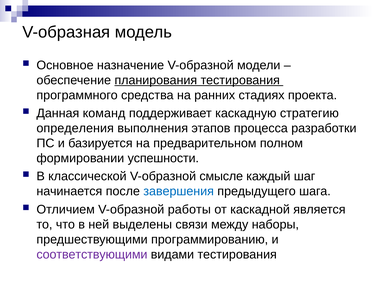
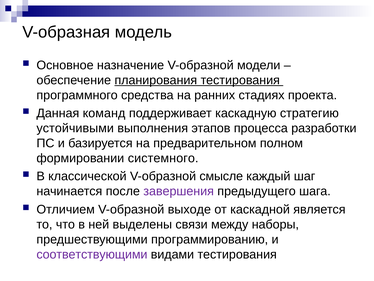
определения: определения -> устойчивыми
успешности: успешности -> системного
завершения colour: blue -> purple
работы: работы -> выходе
